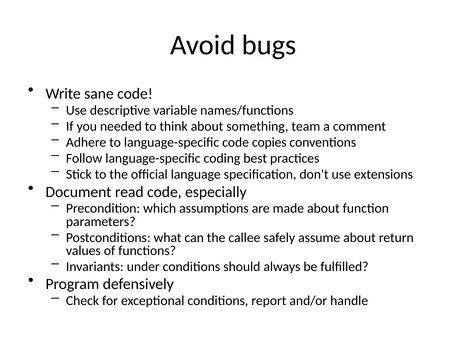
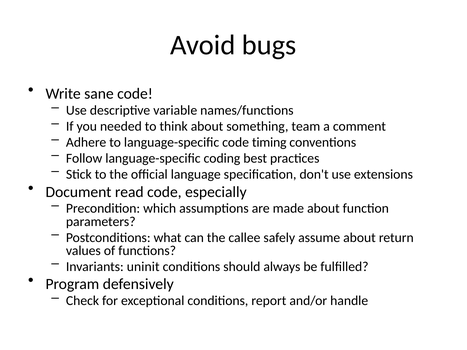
copies: copies -> timing
under: under -> uninit
